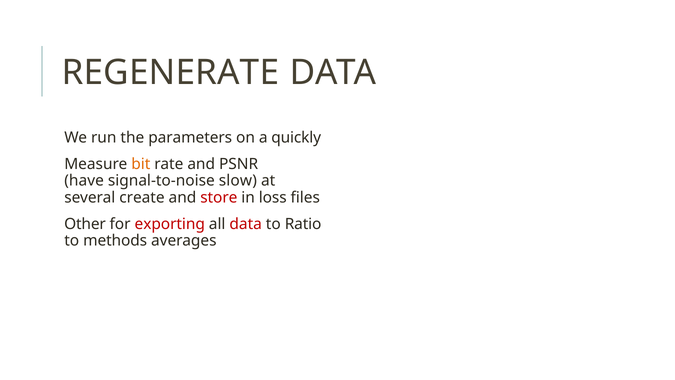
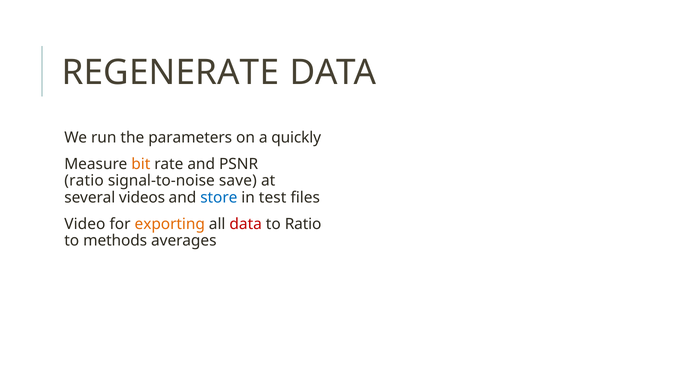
have at (84, 181): have -> ratio
slow: slow -> save
create: create -> videos
store colour: red -> blue
loss: loss -> test
Other: Other -> Video
exporting colour: red -> orange
